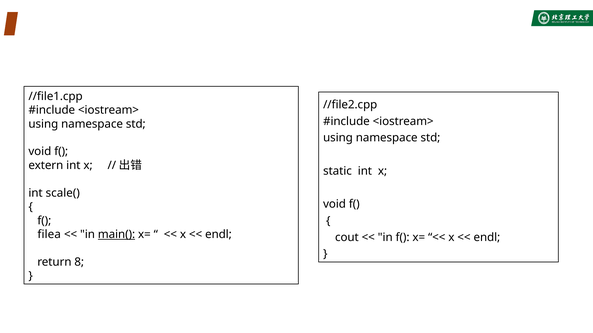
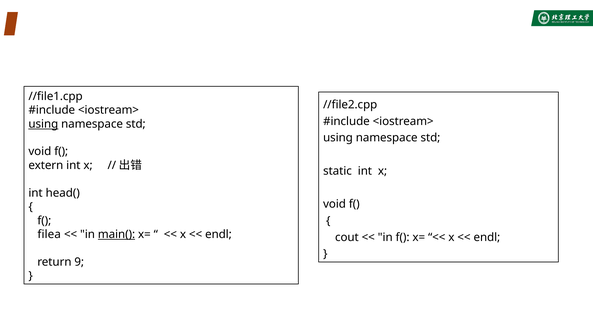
using at (43, 124) underline: none -> present
scale(: scale( -> head(
8: 8 -> 9
